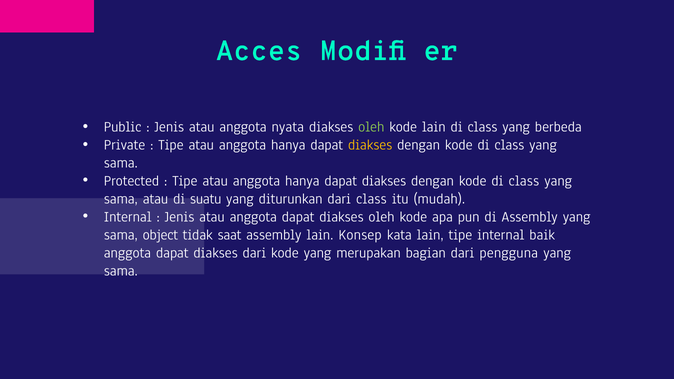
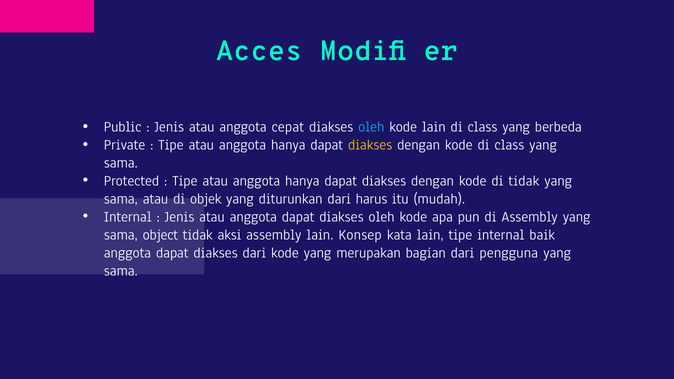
nyata: nyata -> cepat
oleh at (371, 127) colour: light green -> light blue
class at (524, 181): class -> tidak
suatu: suatu -> objek
dari class: class -> harus
saat: saat -> aksi
